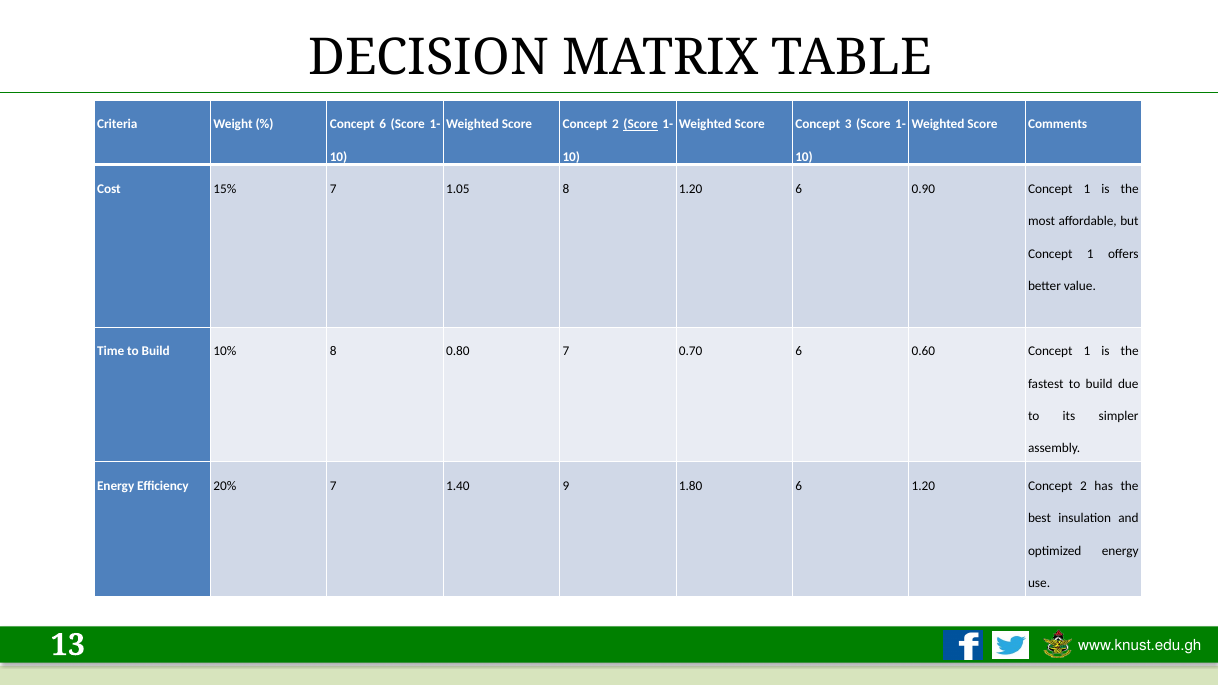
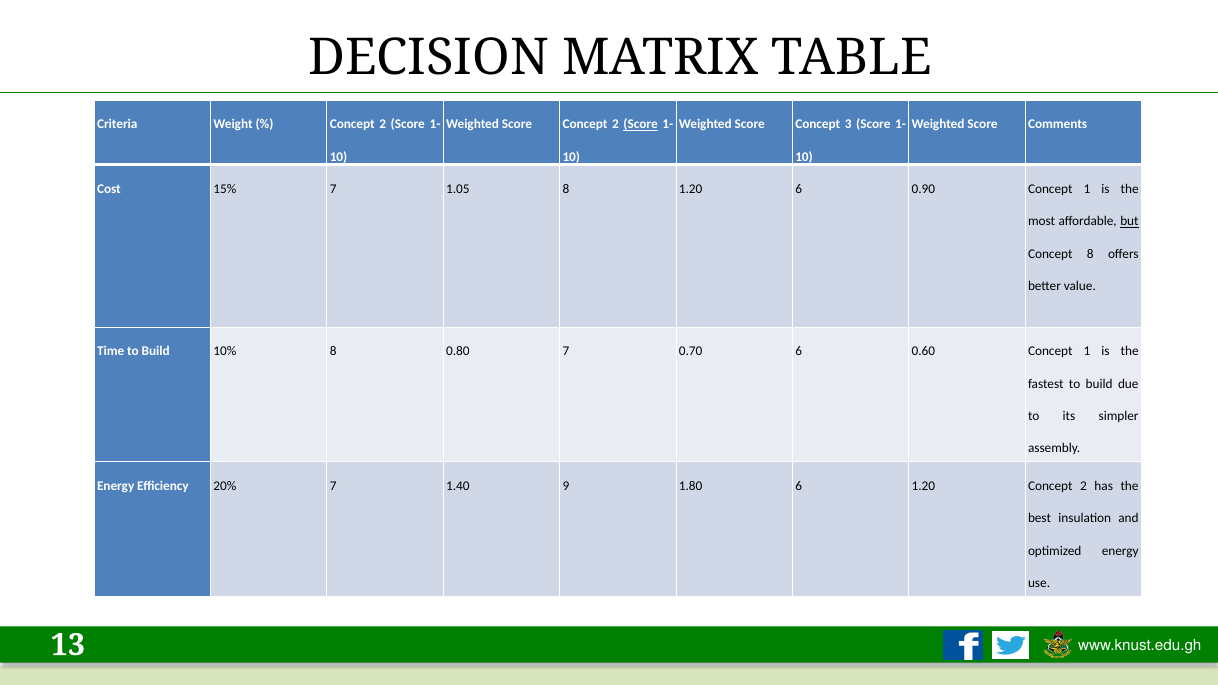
6 at (383, 124): 6 -> 2
but underline: none -> present
1 at (1090, 254): 1 -> 8
